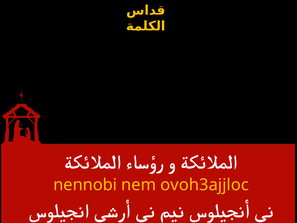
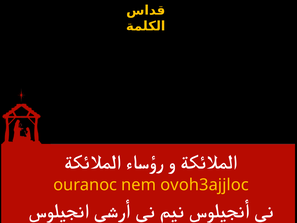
nennobi: nennobi -> ouranoc
